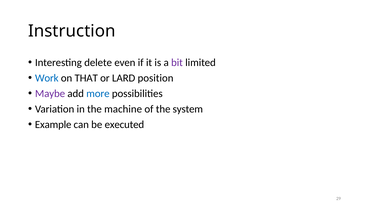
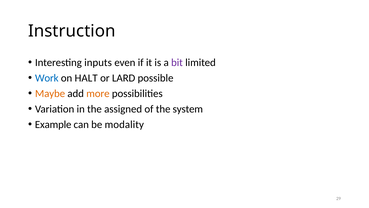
delete: delete -> inputs
THAT: THAT -> HALT
position: position -> possible
Maybe colour: purple -> orange
more colour: blue -> orange
machine: machine -> assigned
executed: executed -> modality
